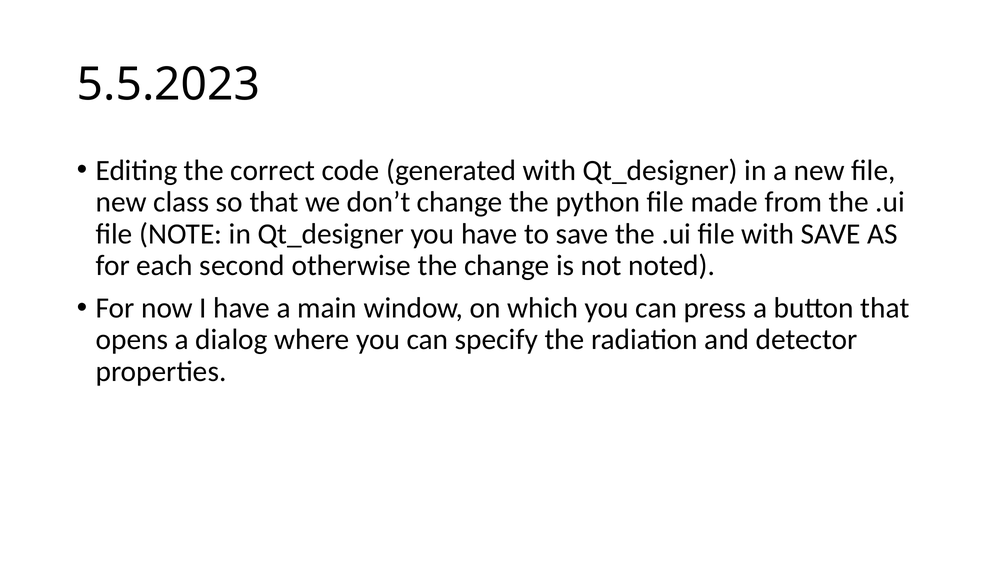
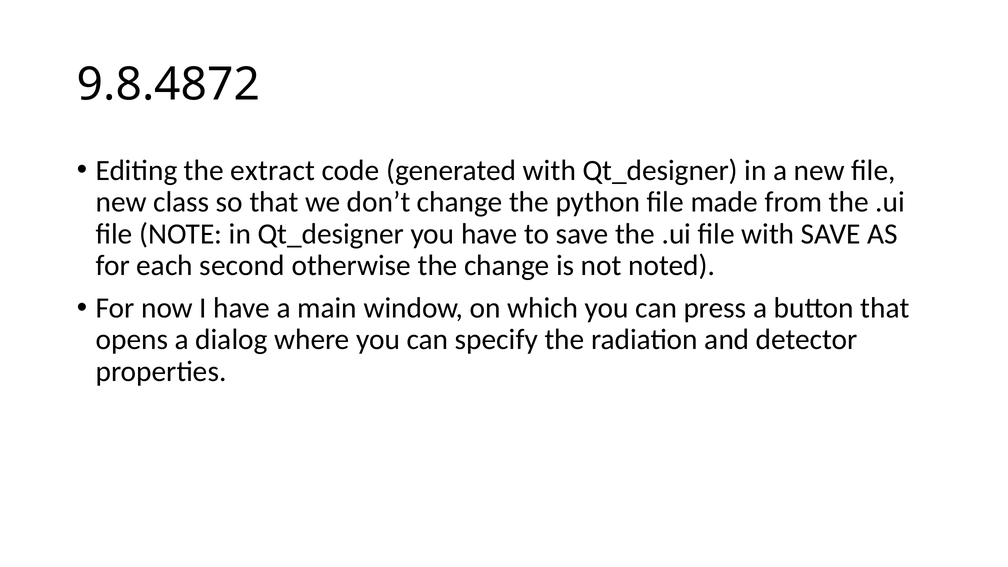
5.5.2023: 5.5.2023 -> 9.8.4872
correct: correct -> extract
